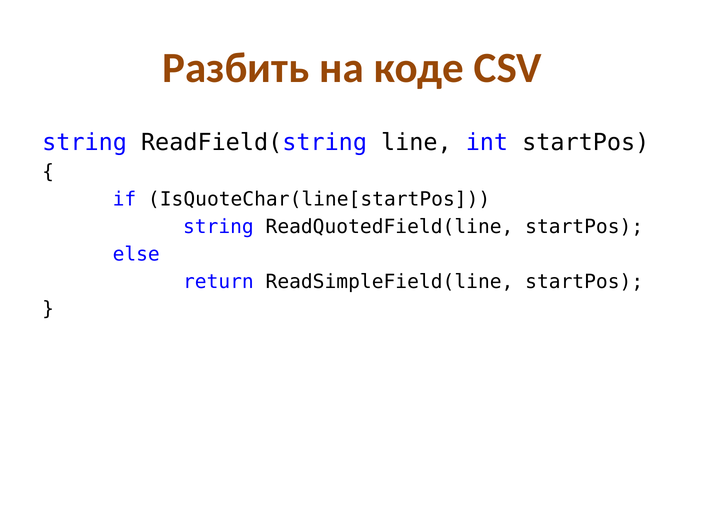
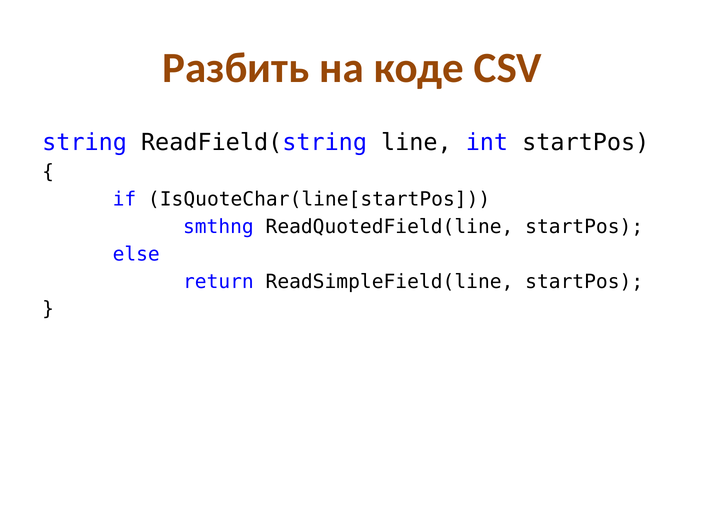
string at (218, 227): string -> smthng
